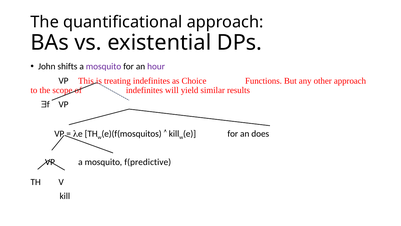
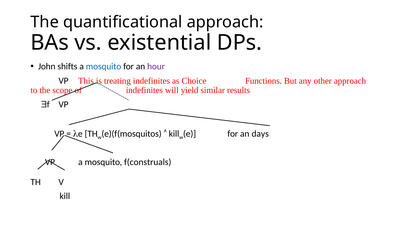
mosquito at (104, 66) colour: purple -> blue
does: does -> days
f(predictive: f(predictive -> f(construals
